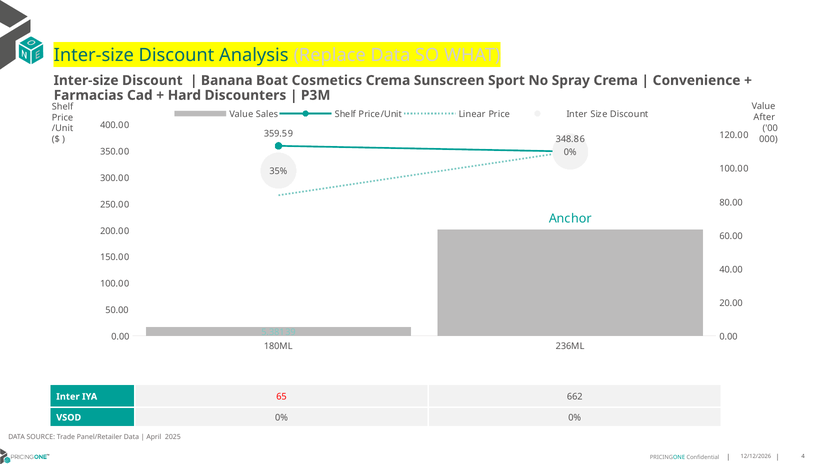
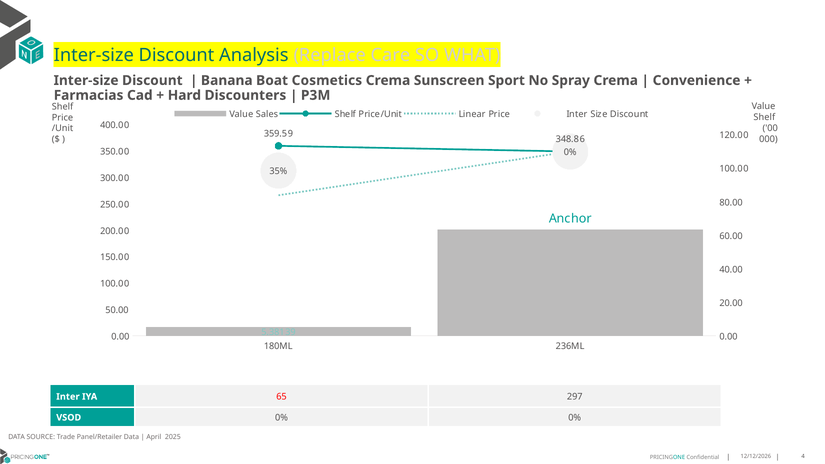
Replace Data: Data -> Care
After at (764, 117): After -> Shelf
662: 662 -> 297
